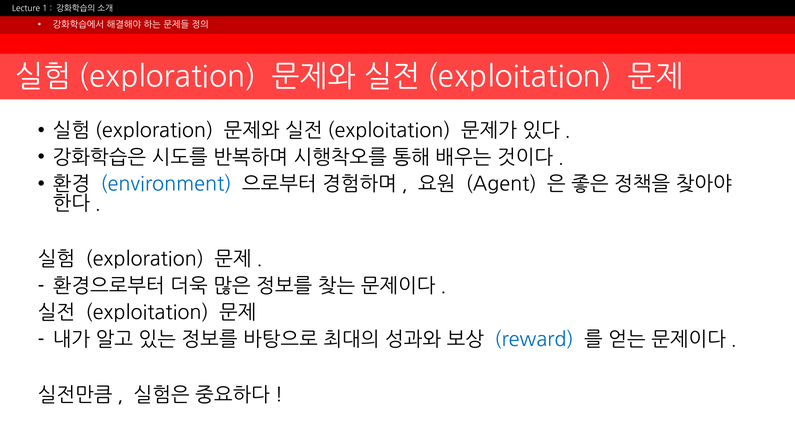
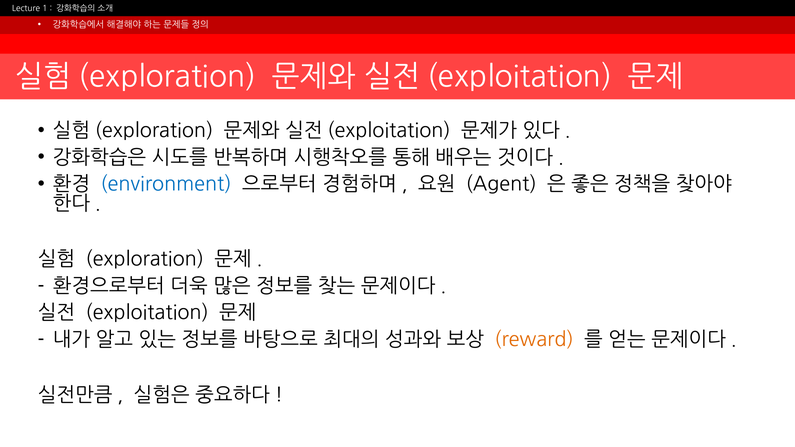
reward colour: blue -> orange
